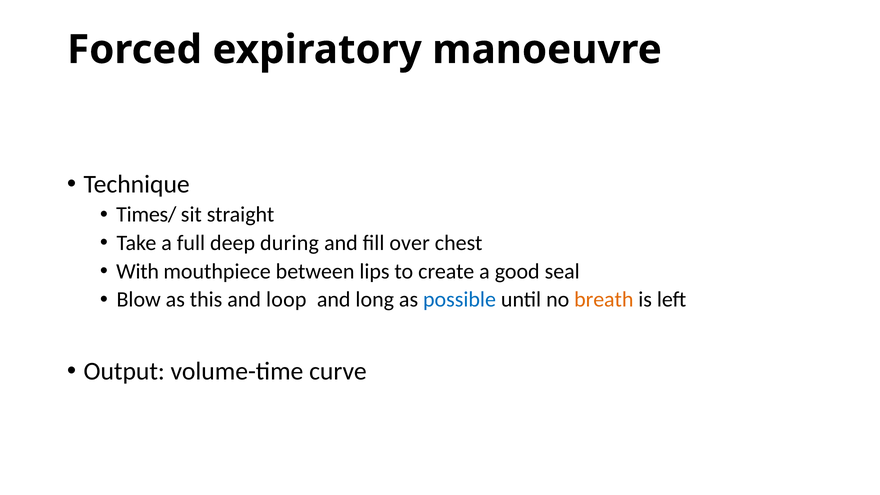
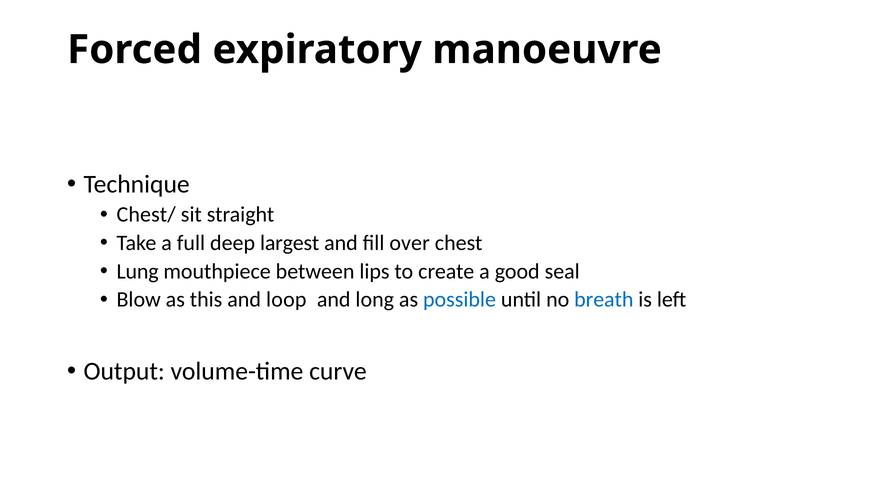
Times/: Times/ -> Chest/
during: during -> largest
With: With -> Lung
breath colour: orange -> blue
